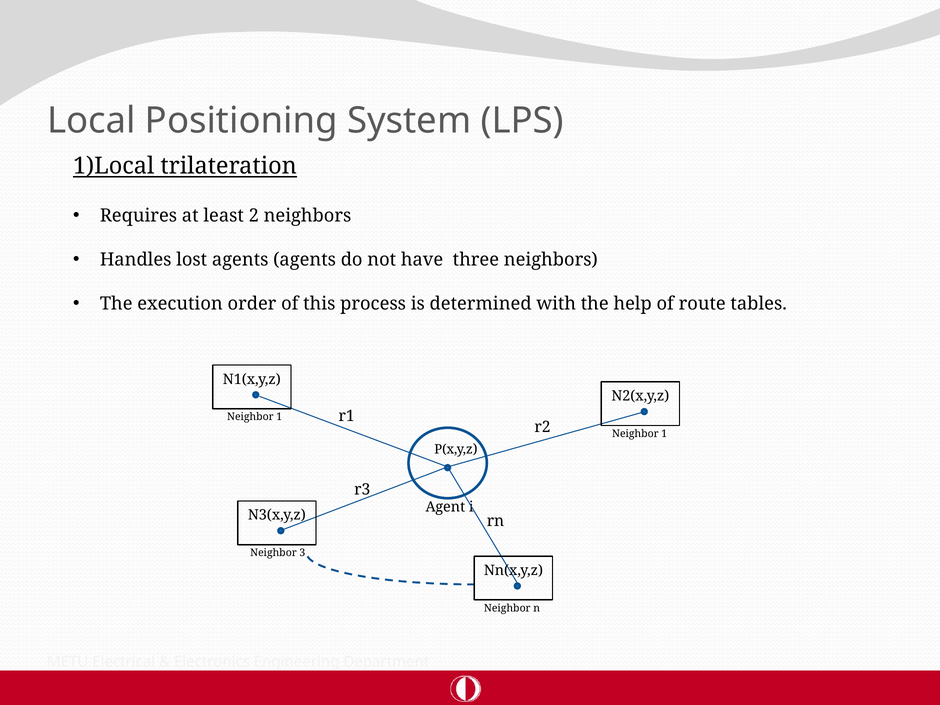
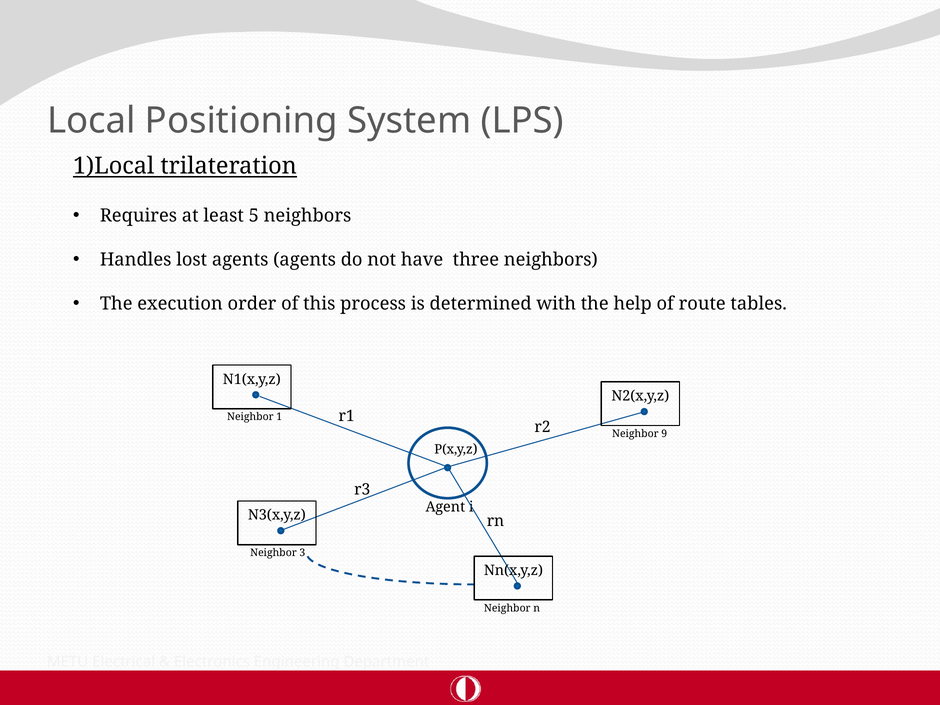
2: 2 -> 5
1 at (664, 434): 1 -> 9
